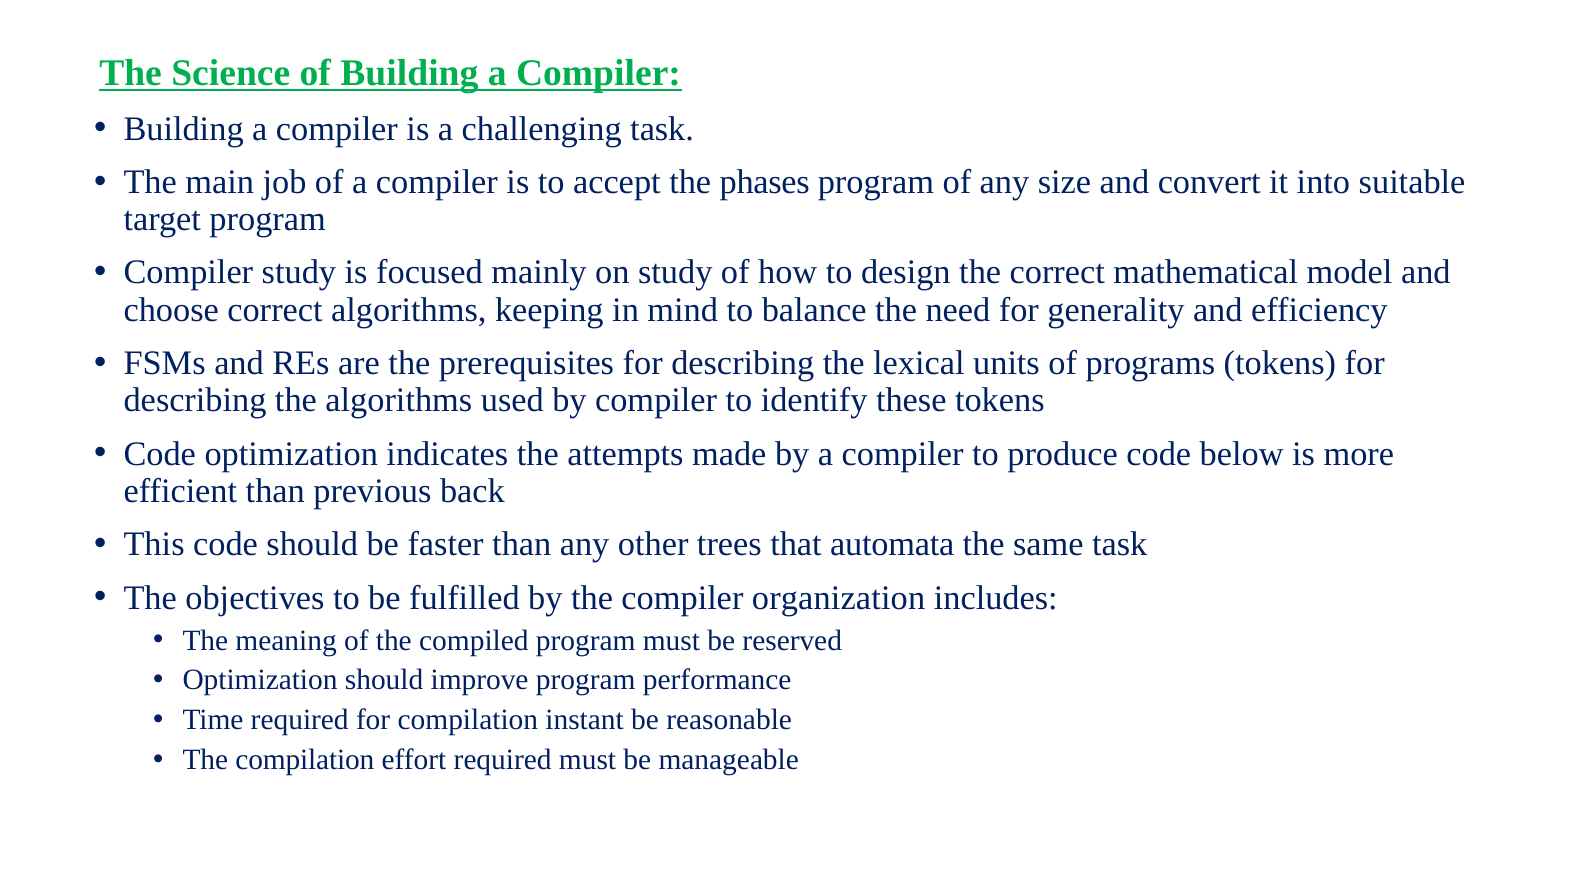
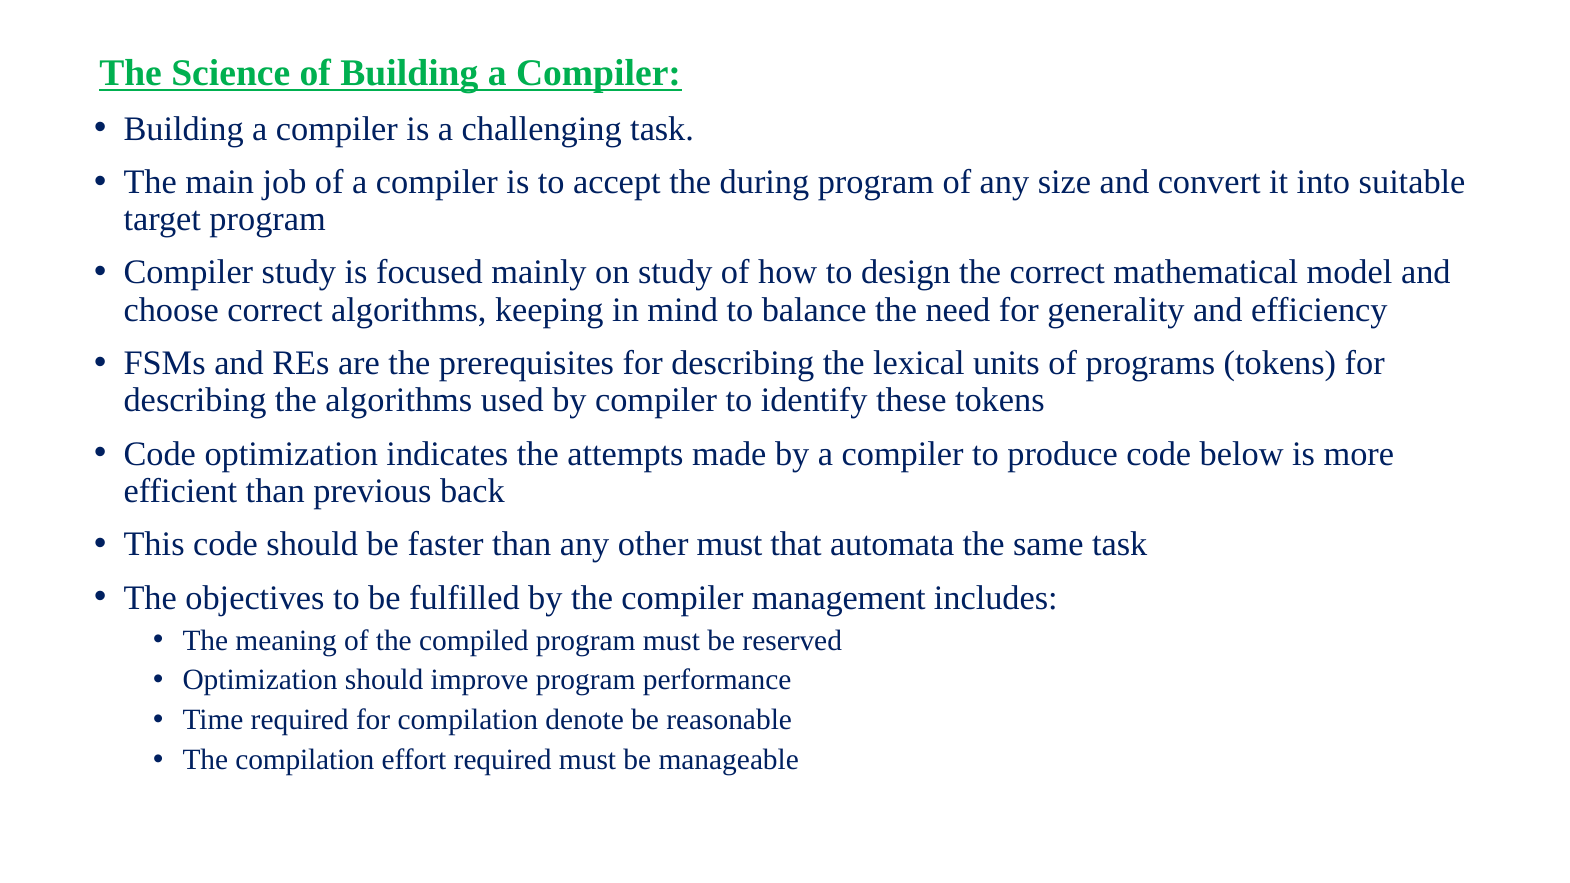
phases: phases -> during
other trees: trees -> must
organization: organization -> management
instant: instant -> denote
